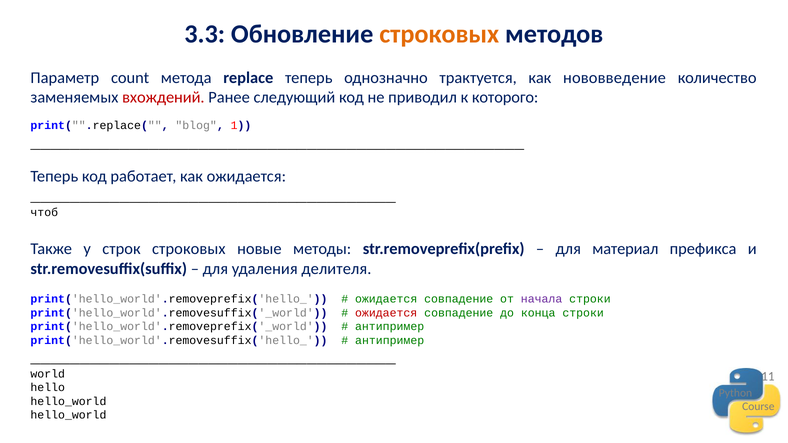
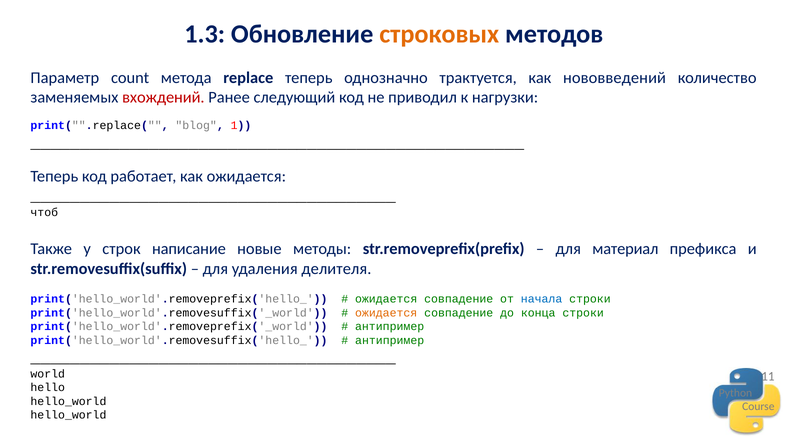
3.3: 3.3 -> 1.3
нововведение: нововведение -> нововведений
которого: которого -> нагрузки
строк строковых: строковых -> написание
начала colour: purple -> blue
ожидается at (386, 313) colour: red -> orange
